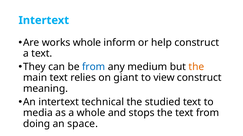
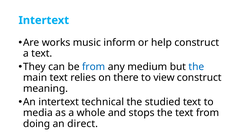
works whole: whole -> music
the at (196, 67) colour: orange -> blue
giant: giant -> there
space: space -> direct
